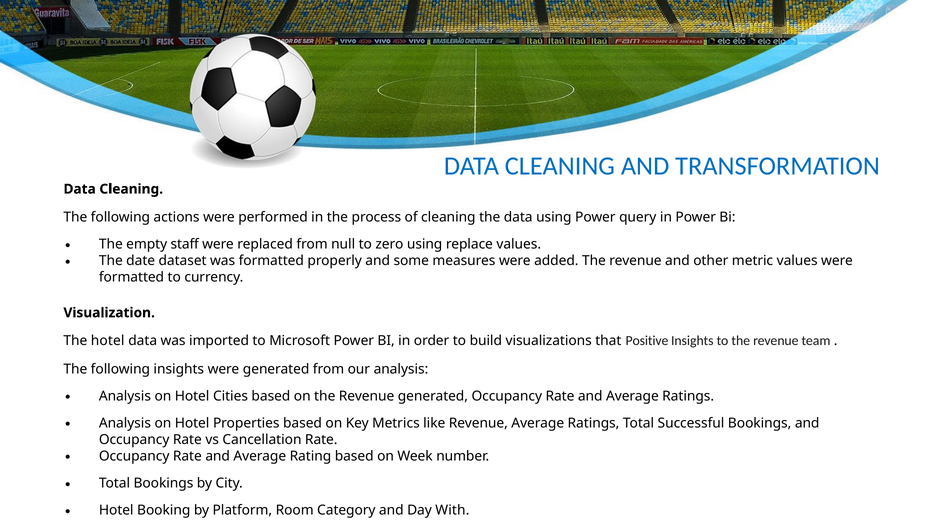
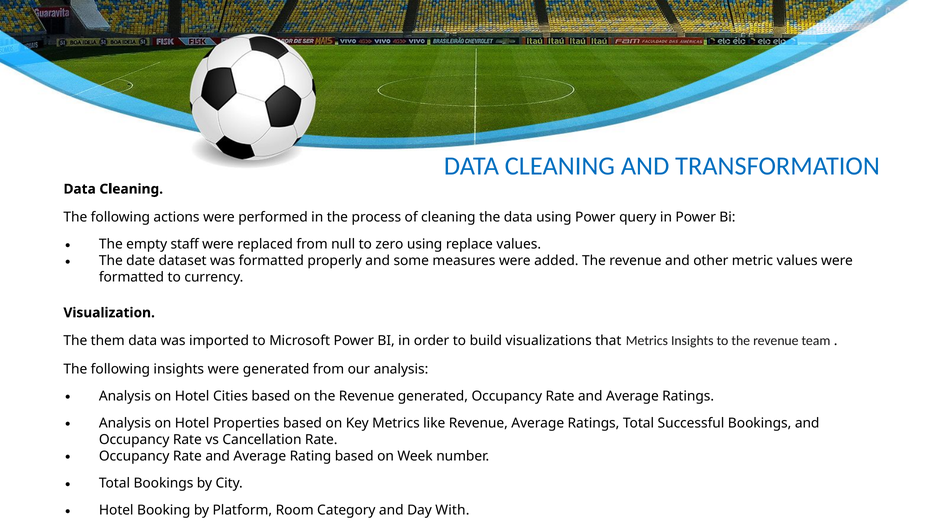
The hotel: hotel -> them
that Positive: Positive -> Metrics
